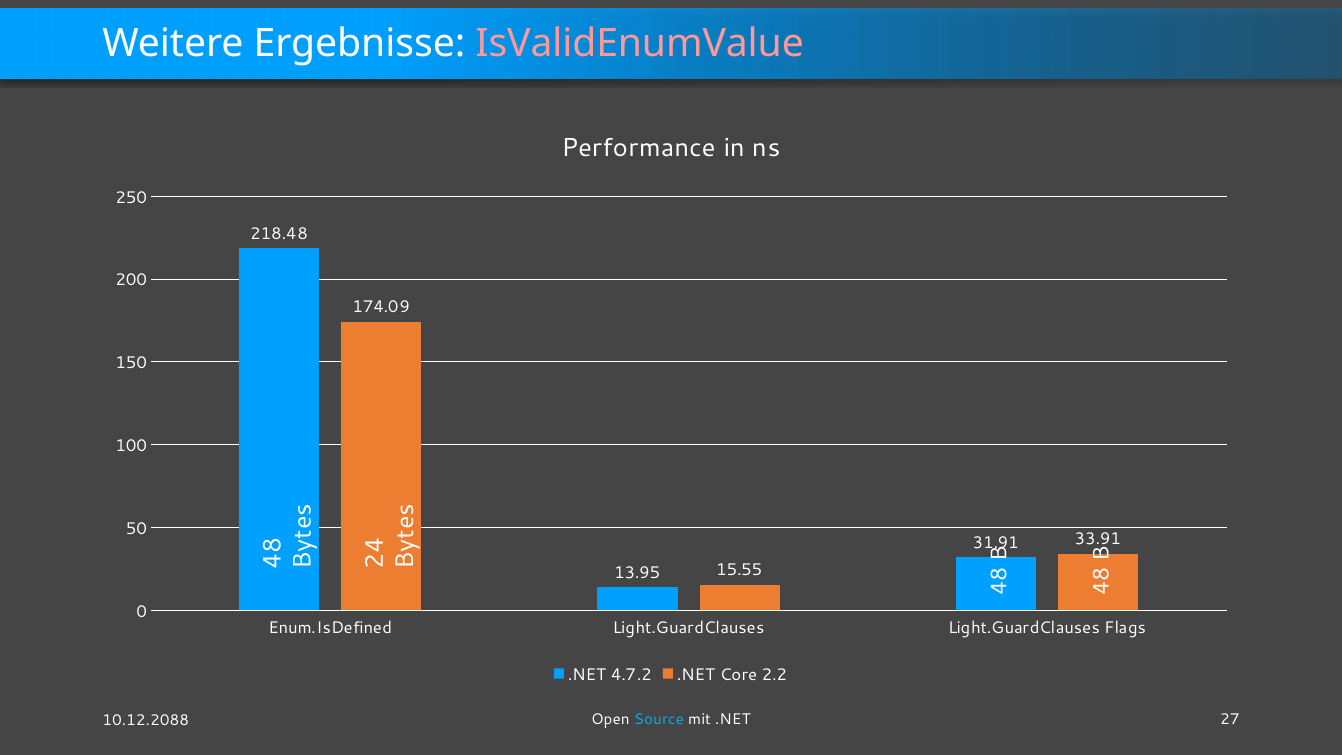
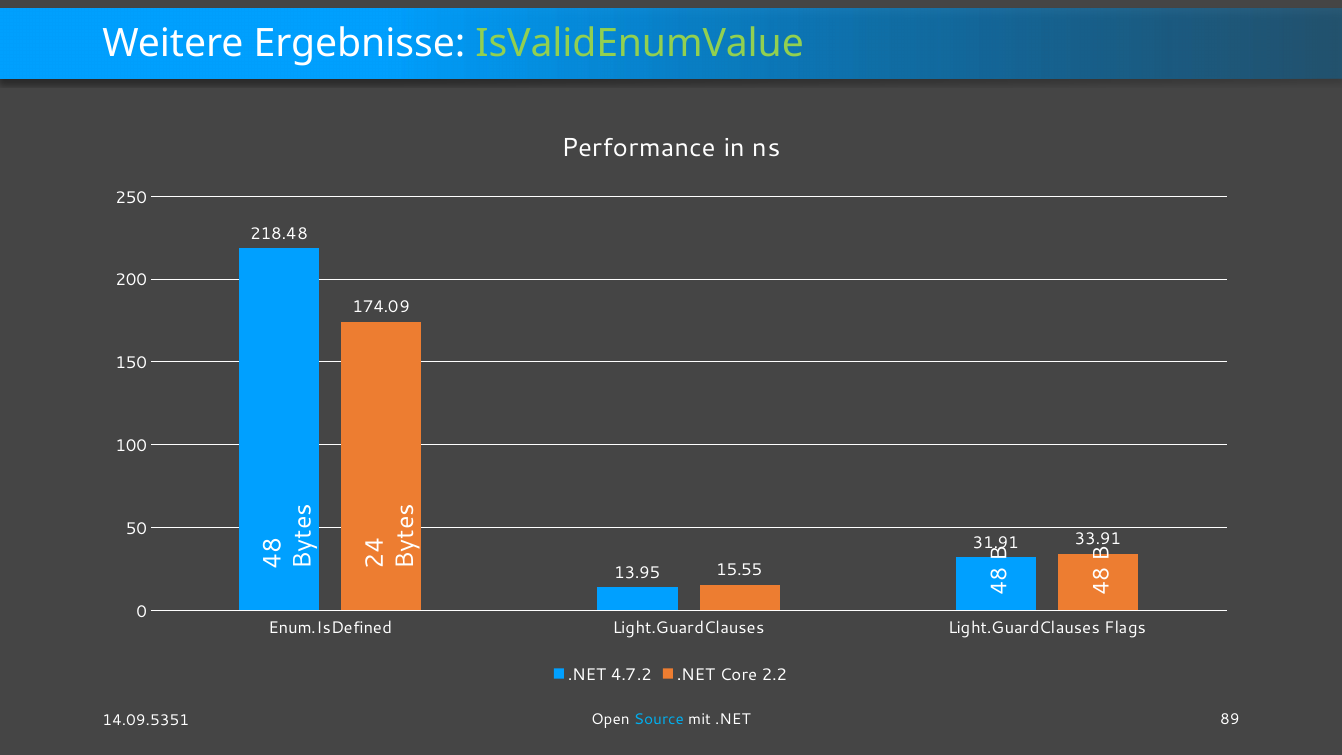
IsValidEnumValue colour: pink -> light green
27: 27 -> 89
10.12.2088: 10.12.2088 -> 14.09.5351
